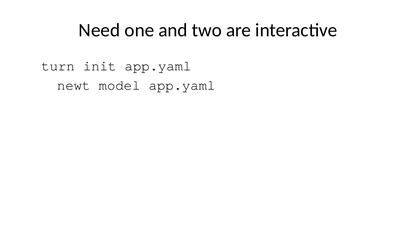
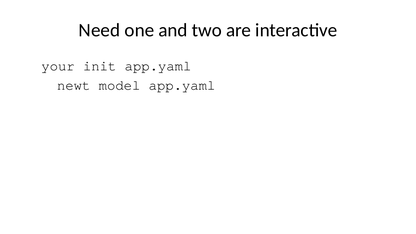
turn: turn -> your
